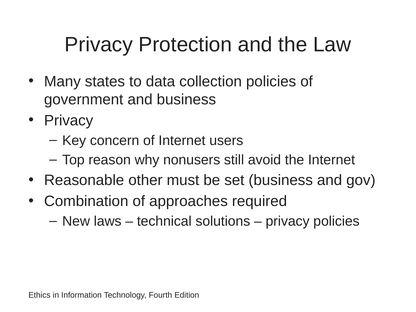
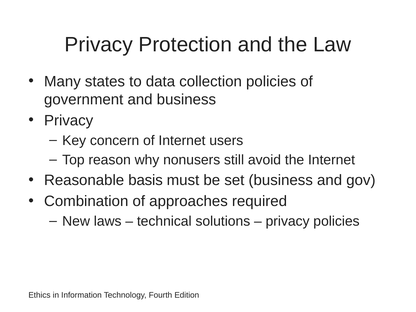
other: other -> basis
